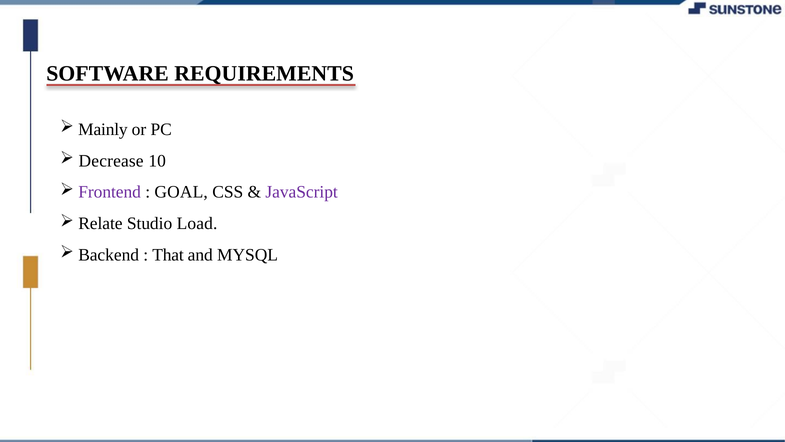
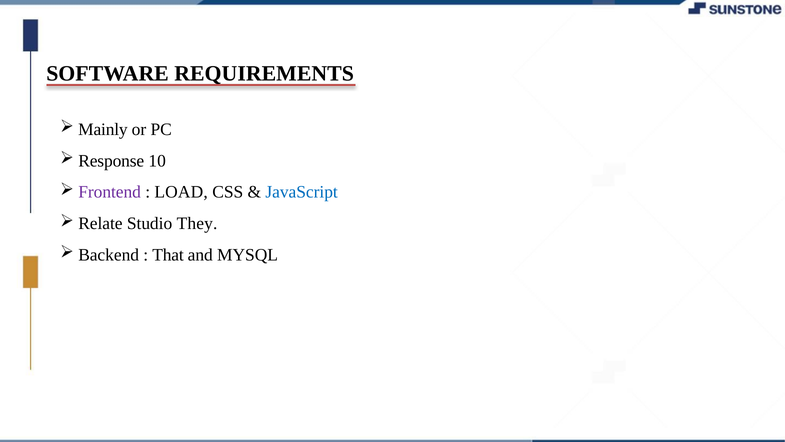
Decrease: Decrease -> Response
GOAL: GOAL -> LOAD
JavaScript colour: purple -> blue
Load: Load -> They
